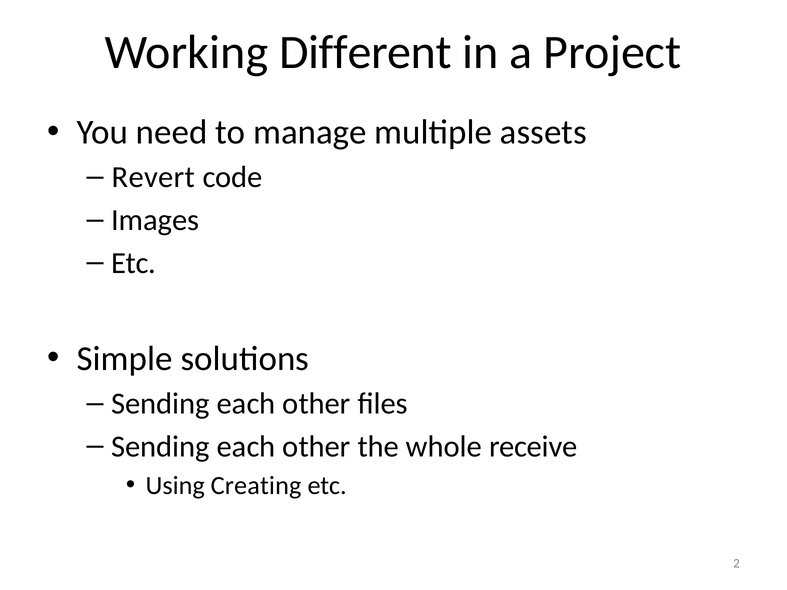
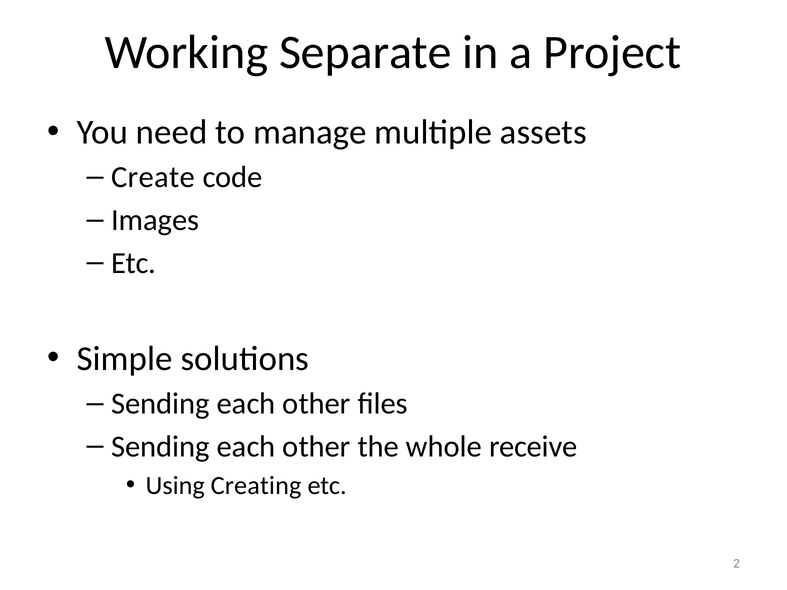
Different: Different -> Separate
Revert: Revert -> Create
